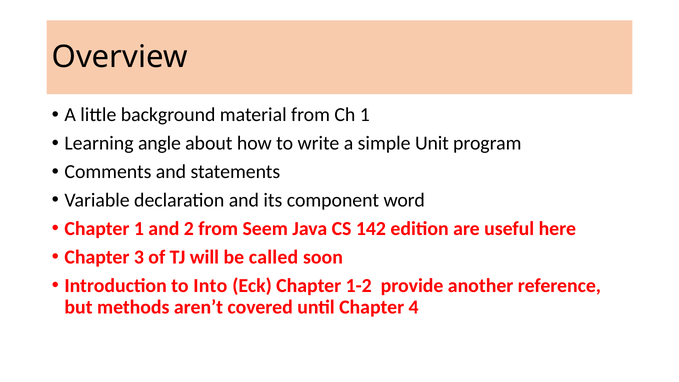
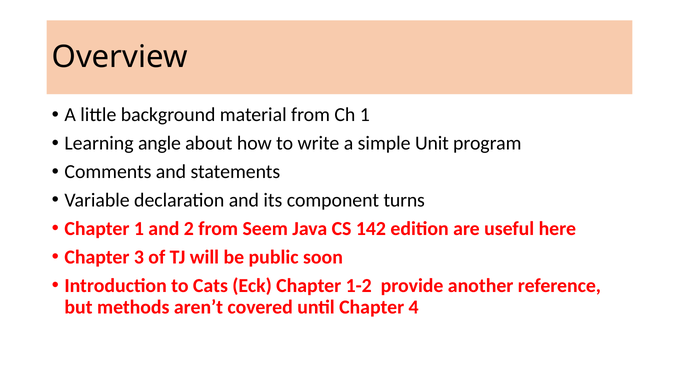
word: word -> turns
called: called -> public
Into: Into -> Cats
